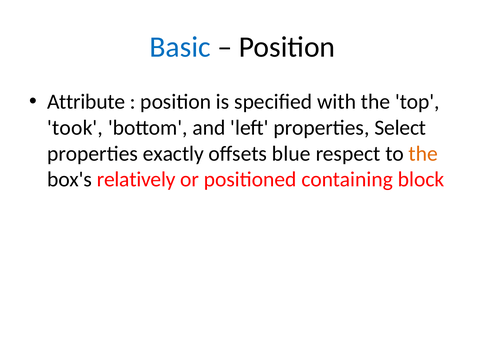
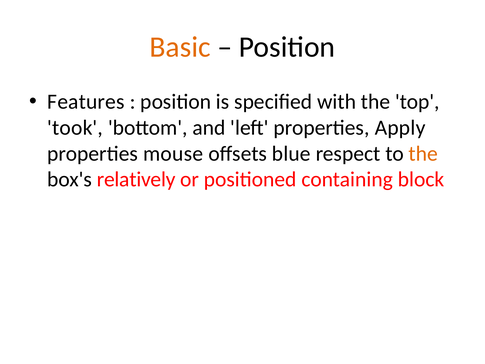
Basic colour: blue -> orange
Attribute: Attribute -> Features
Select: Select -> Apply
exactly: exactly -> mouse
